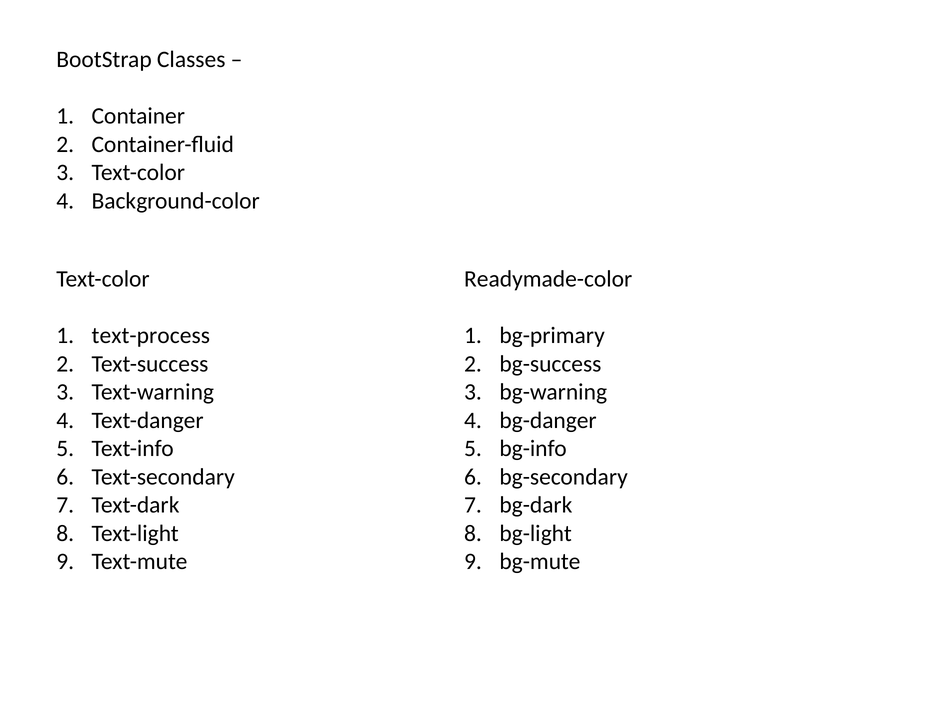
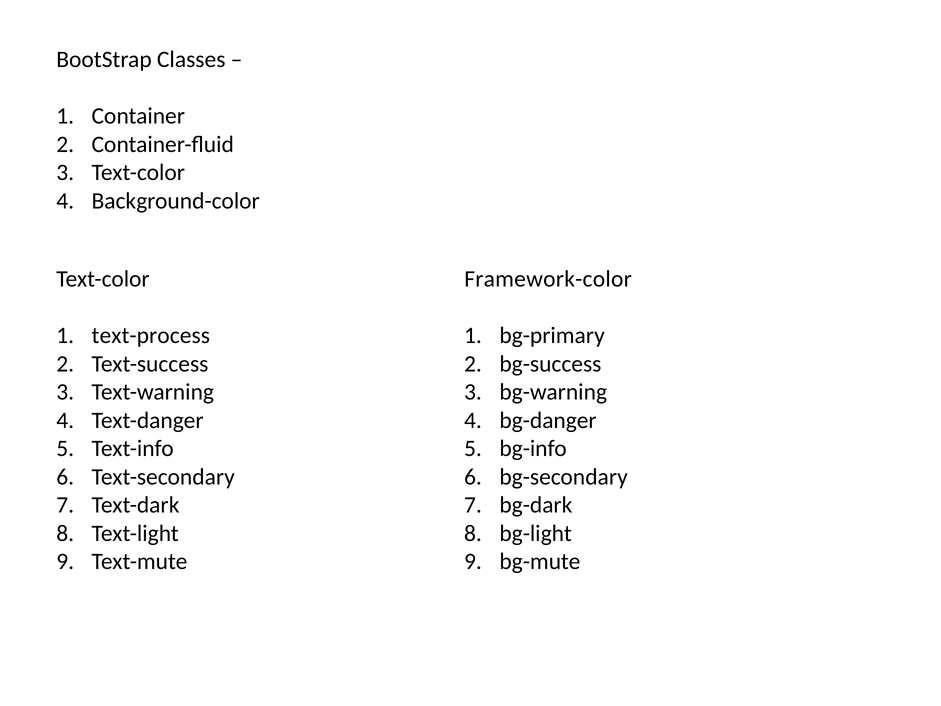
Readymade-color: Readymade-color -> Framework-color
